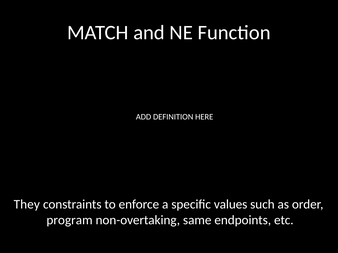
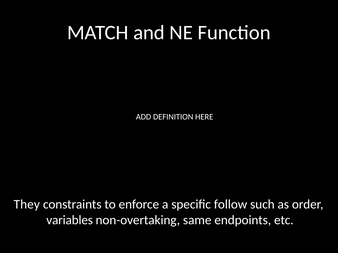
values: values -> follow
program: program -> variables
